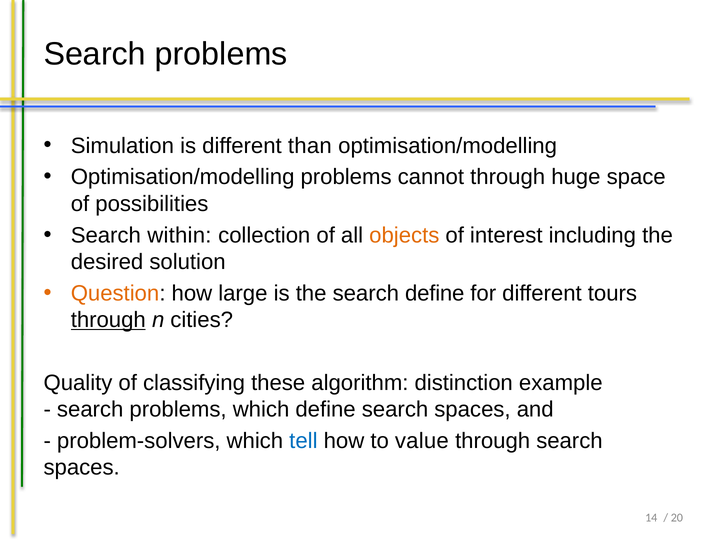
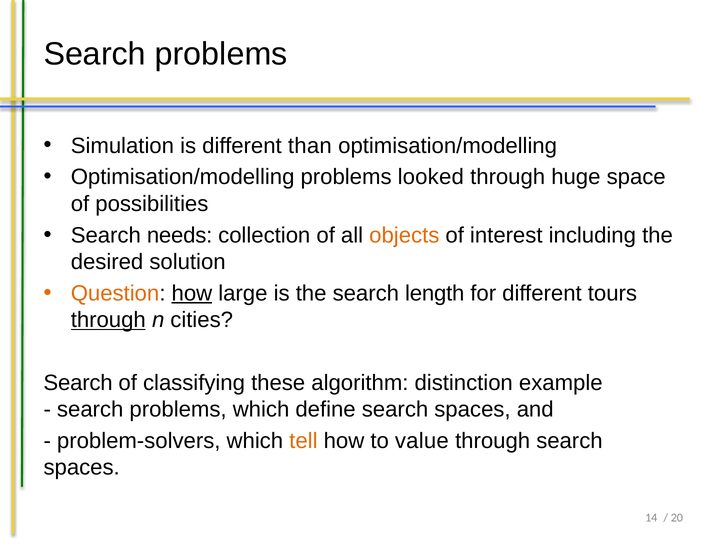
cannot: cannot -> looked
within: within -> needs
how at (192, 293) underline: none -> present
search define: define -> length
Quality at (78, 383): Quality -> Search
tell colour: blue -> orange
